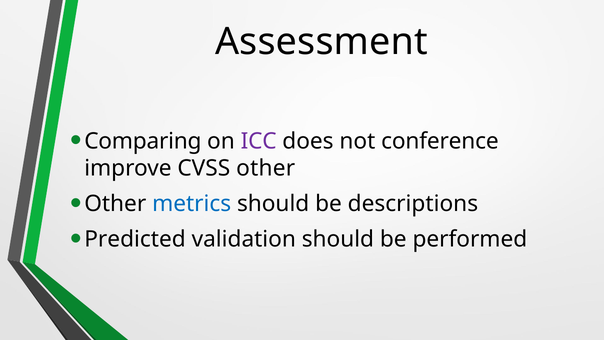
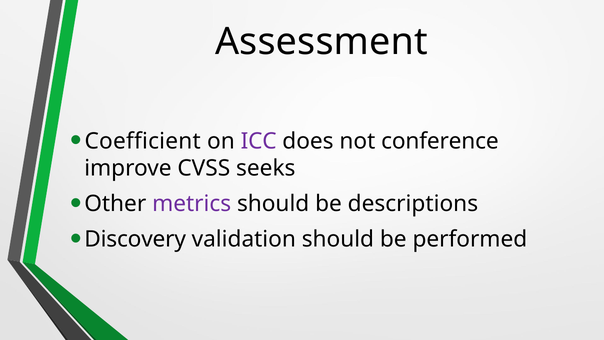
Comparing: Comparing -> Coefficient
CVSS other: other -> seeks
metrics colour: blue -> purple
Predicted: Predicted -> Discovery
